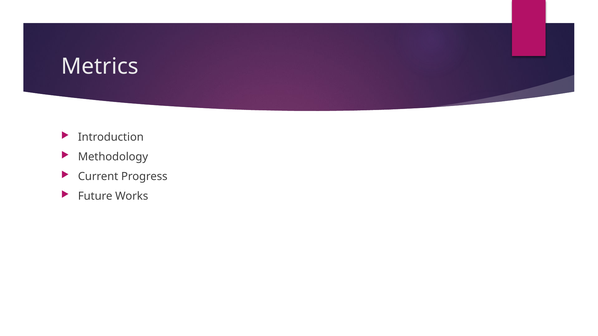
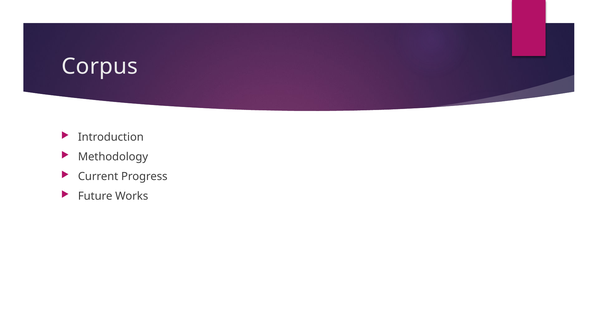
Metrics: Metrics -> Corpus
